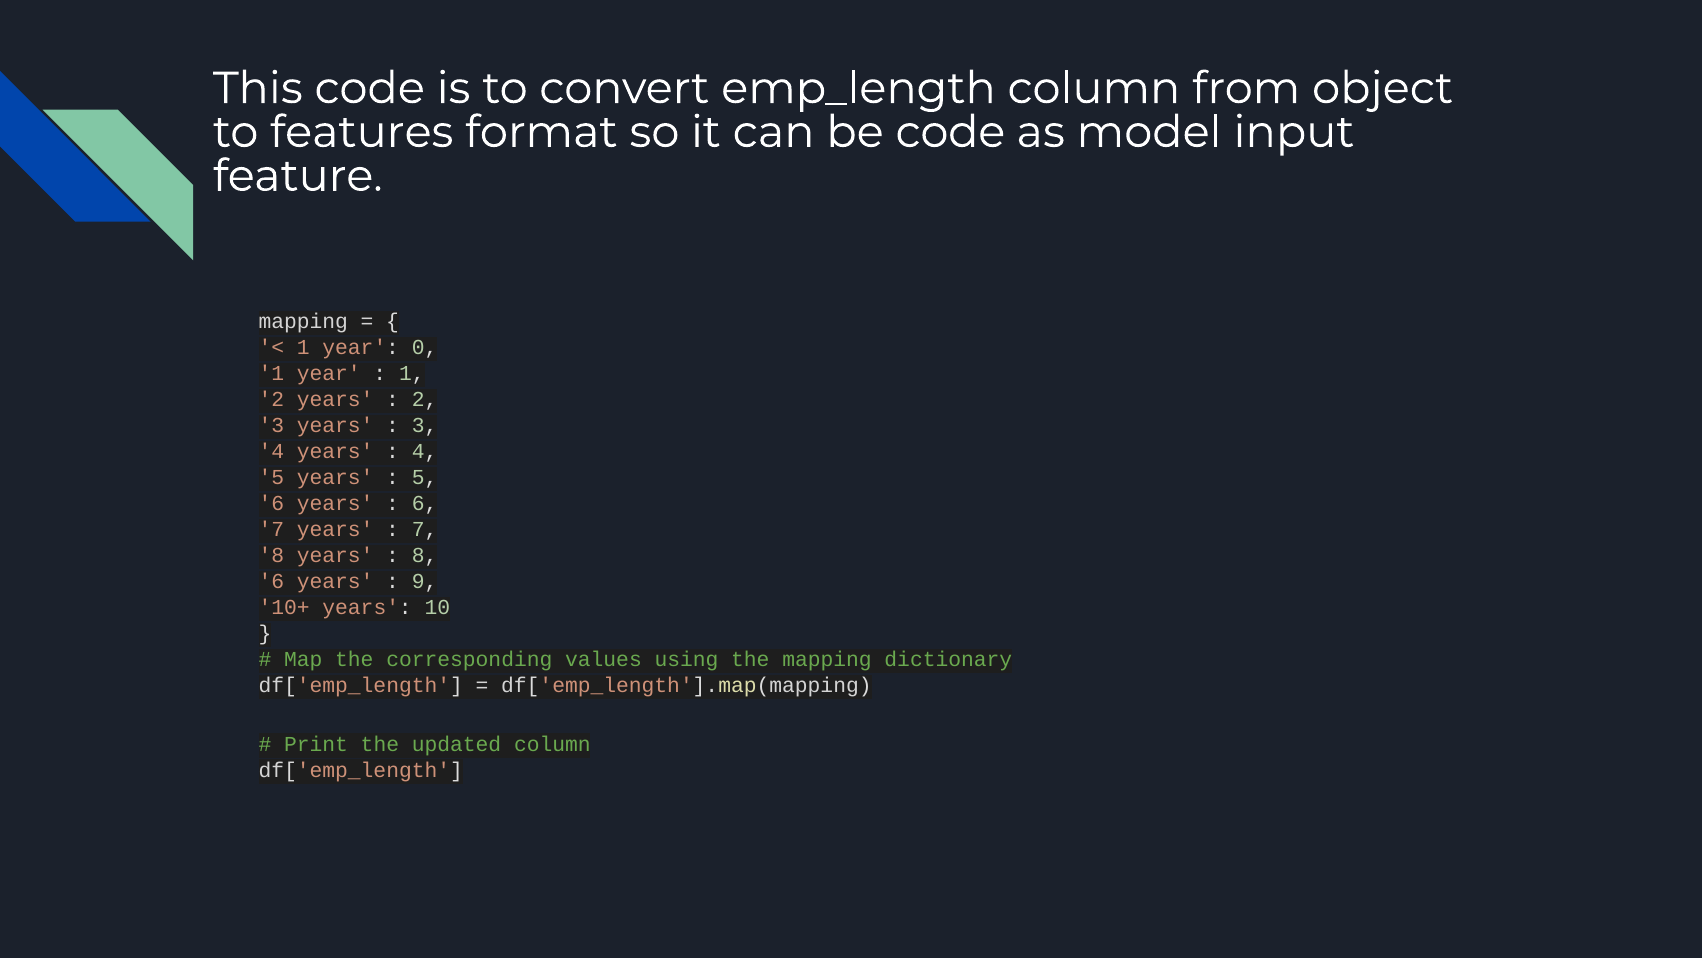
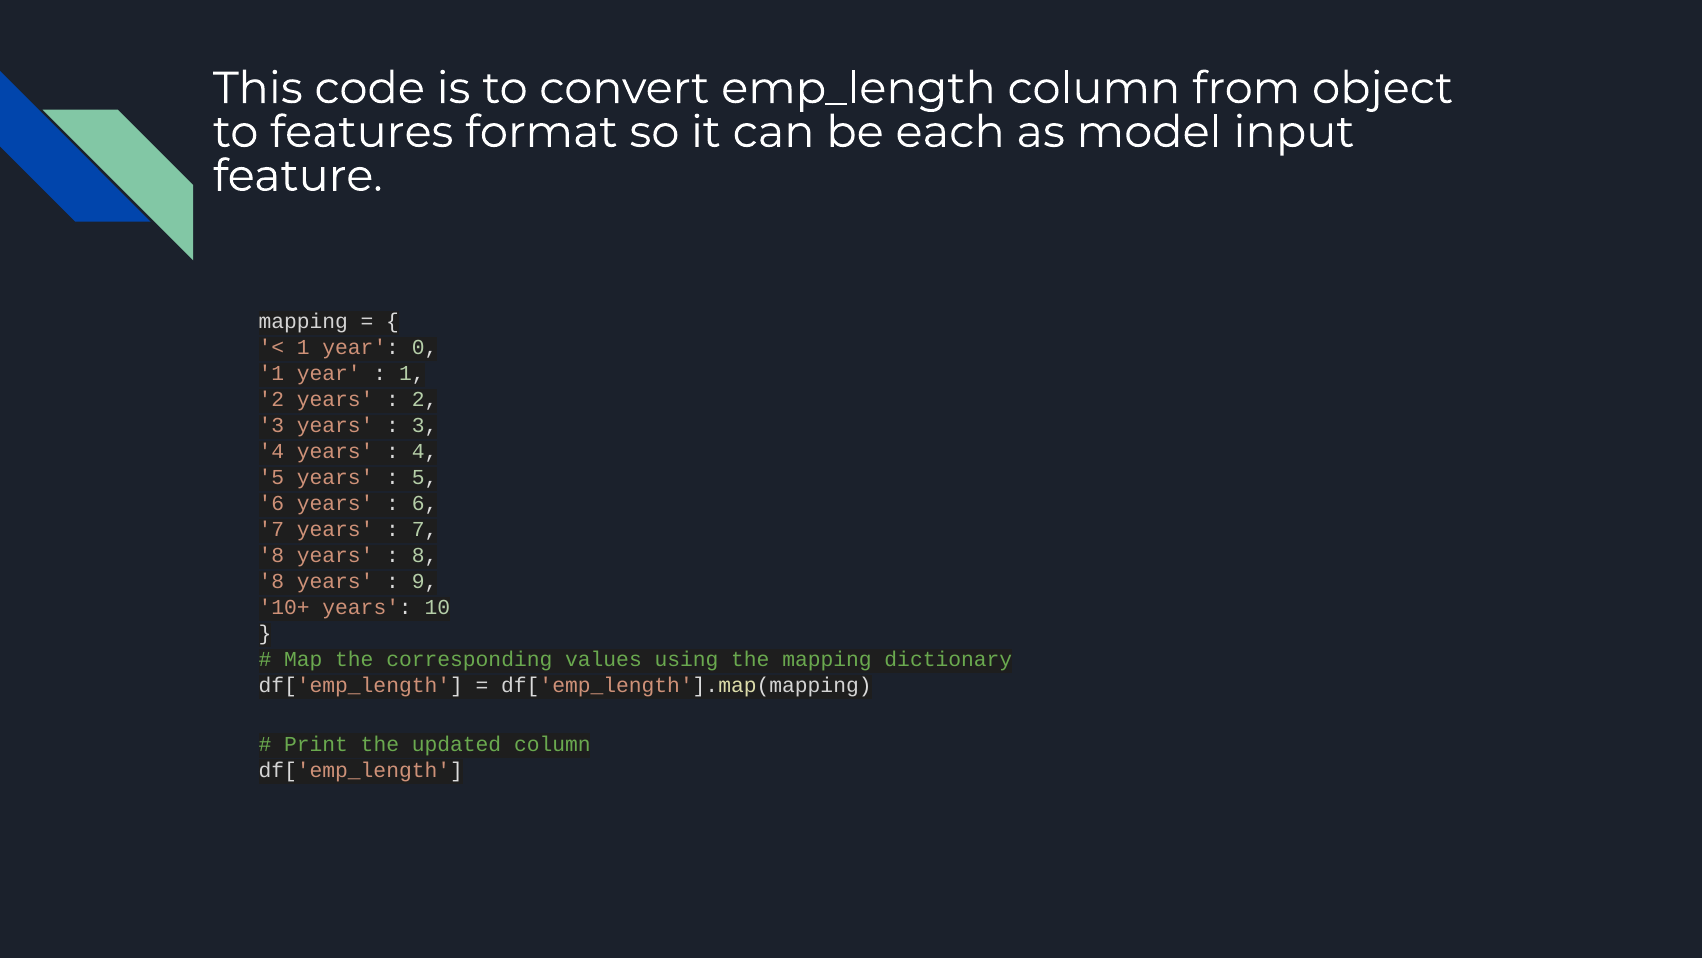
be code: code -> each
6 at (271, 581): 6 -> 8
